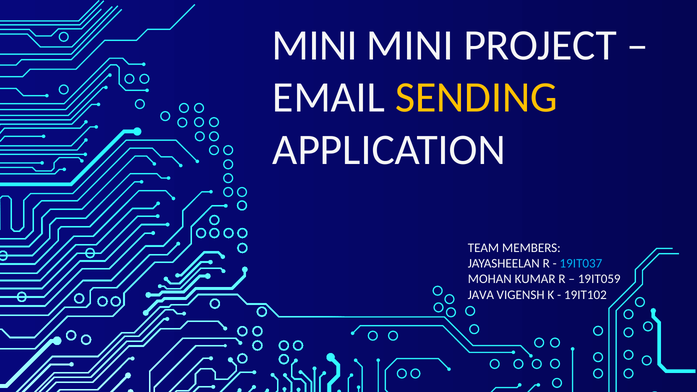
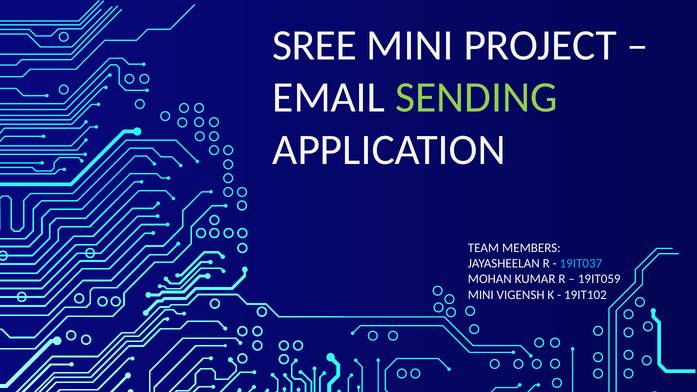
MINI at (315, 45): MINI -> SREE
SENDING colour: yellow -> light green
JAVA at (481, 295): JAVA -> MINI
